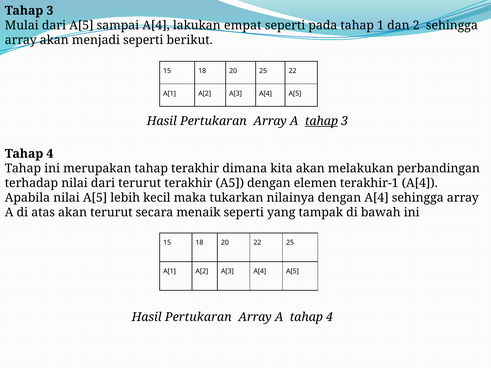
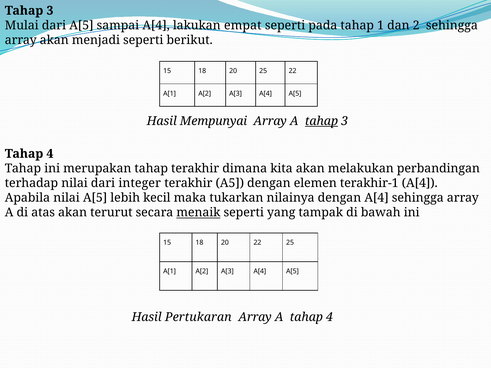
Pertukaran at (213, 121): Pertukaran -> Mempunyai
dari terurut: terurut -> integer
menaik underline: none -> present
